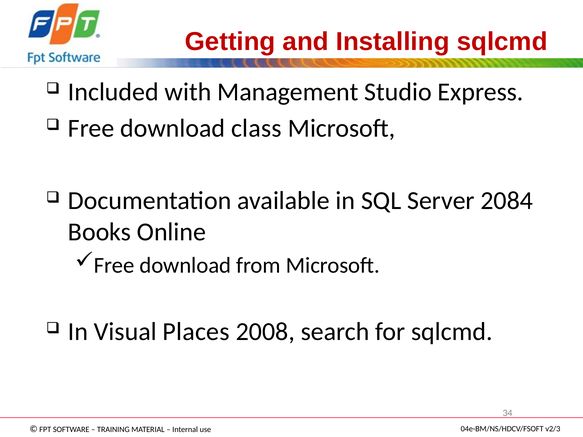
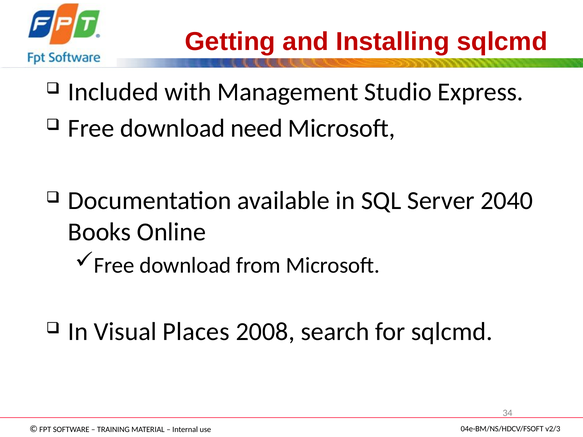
class: class -> need
2084: 2084 -> 2040
